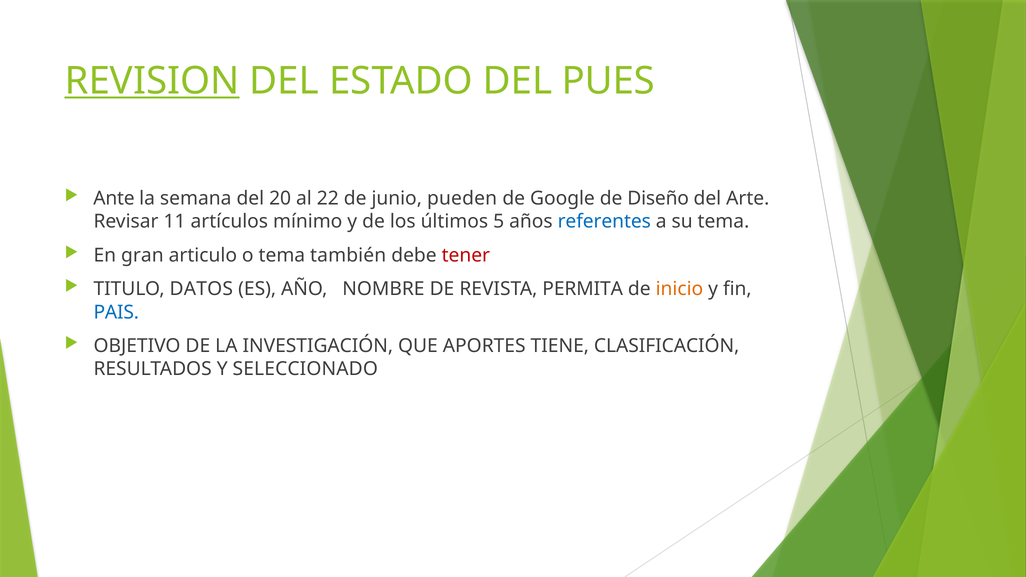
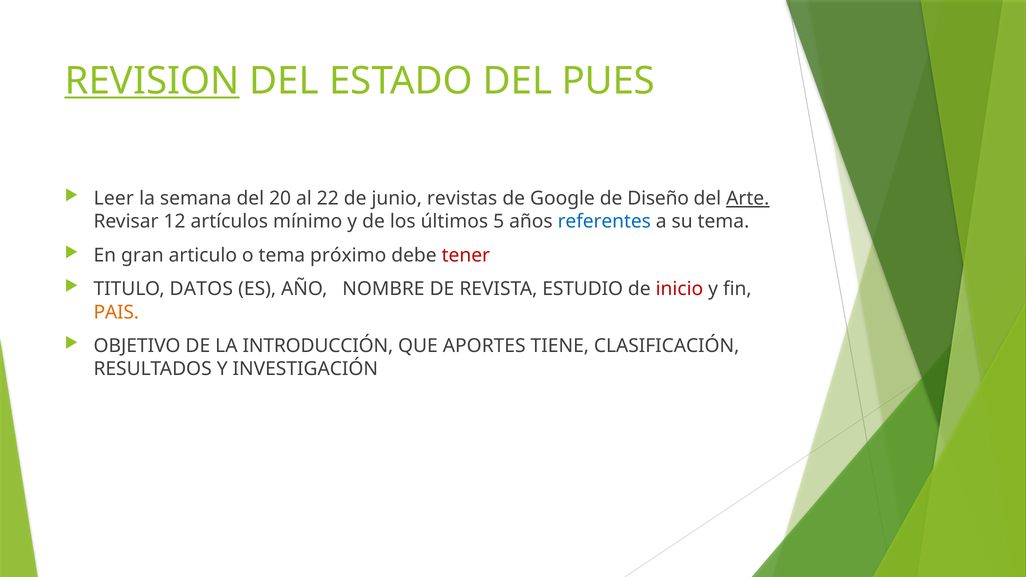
Ante: Ante -> Leer
pueden: pueden -> revistas
Arte underline: none -> present
11: 11 -> 12
también: también -> próximo
PERMITA: PERMITA -> ESTUDIO
inicio colour: orange -> red
PAIS colour: blue -> orange
INVESTIGACIÓN: INVESTIGACIÓN -> INTRODUCCIÓN
SELECCIONADO: SELECCIONADO -> INVESTIGACIÓN
